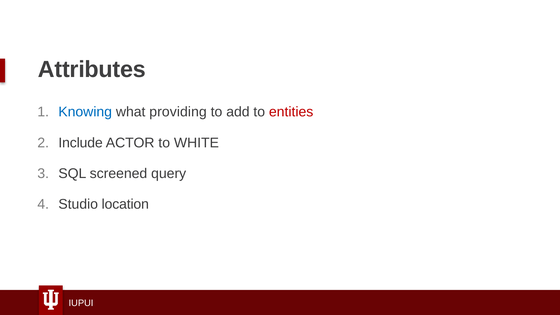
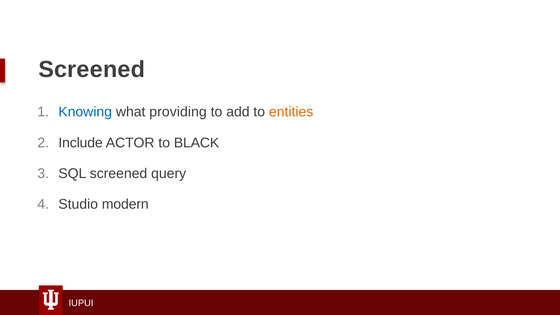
Attributes at (92, 70): Attributes -> Screened
entities colour: red -> orange
WHITE: WHITE -> BLACK
location: location -> modern
